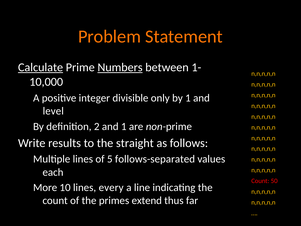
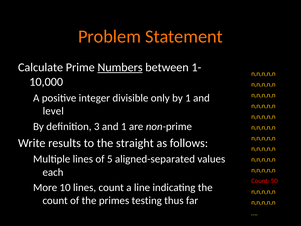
Calculate underline: present -> none
2: 2 -> 3
follows-separated: follows-separated -> aligned-separated
lines every: every -> count
extend: extend -> testing
